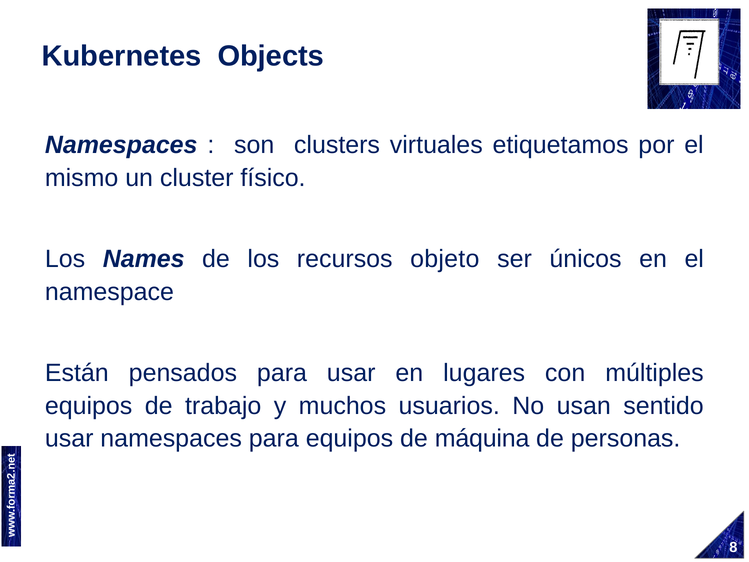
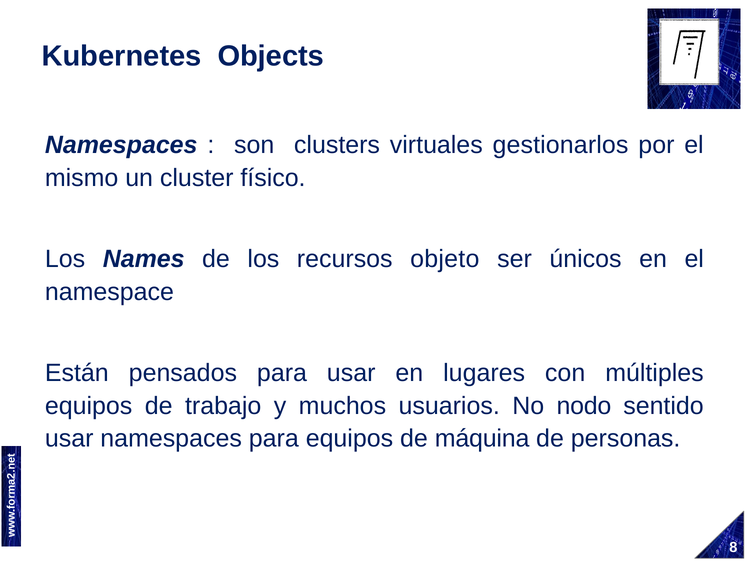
etiquetamos: etiquetamos -> gestionarlos
usan: usan -> nodo
